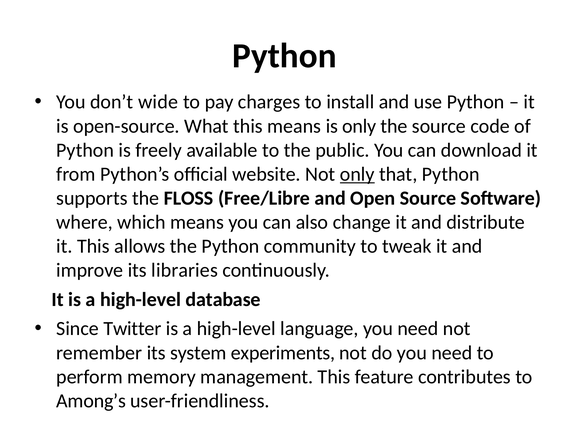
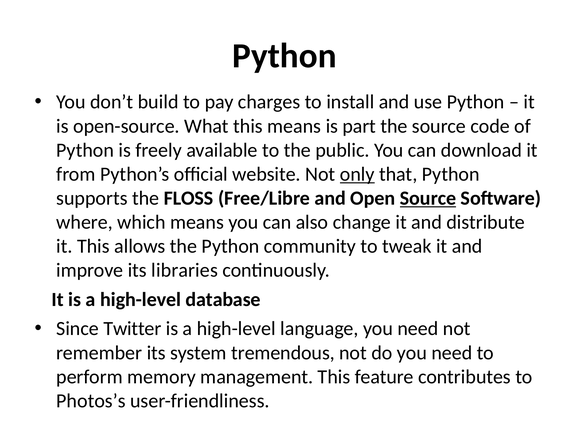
wide: wide -> build
is only: only -> part
Source at (428, 198) underline: none -> present
experiments: experiments -> tremendous
Among’s: Among’s -> Photos’s
